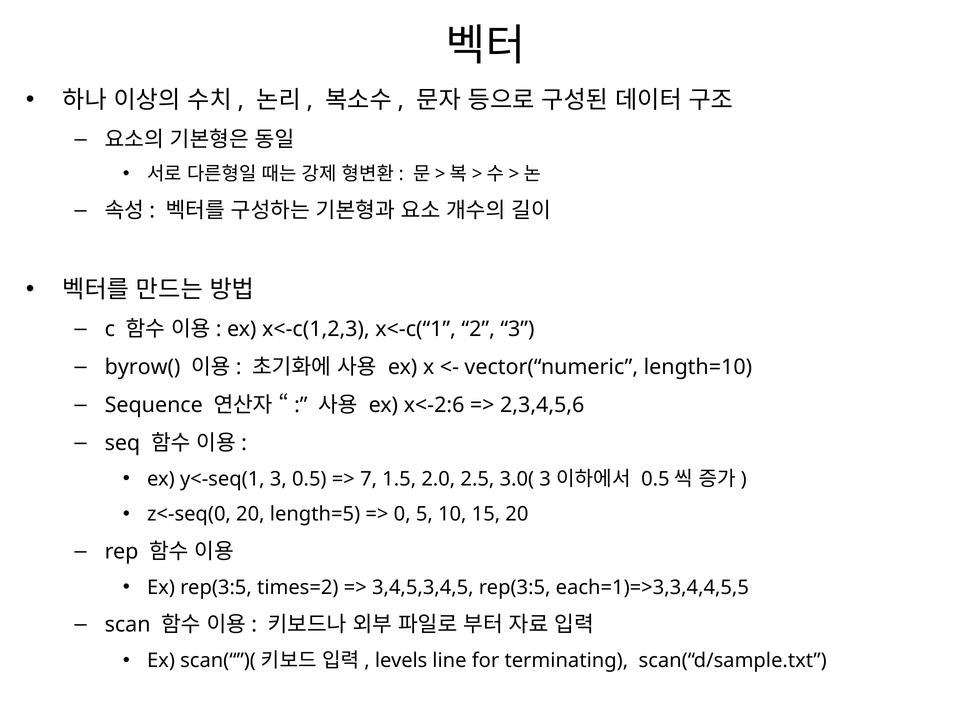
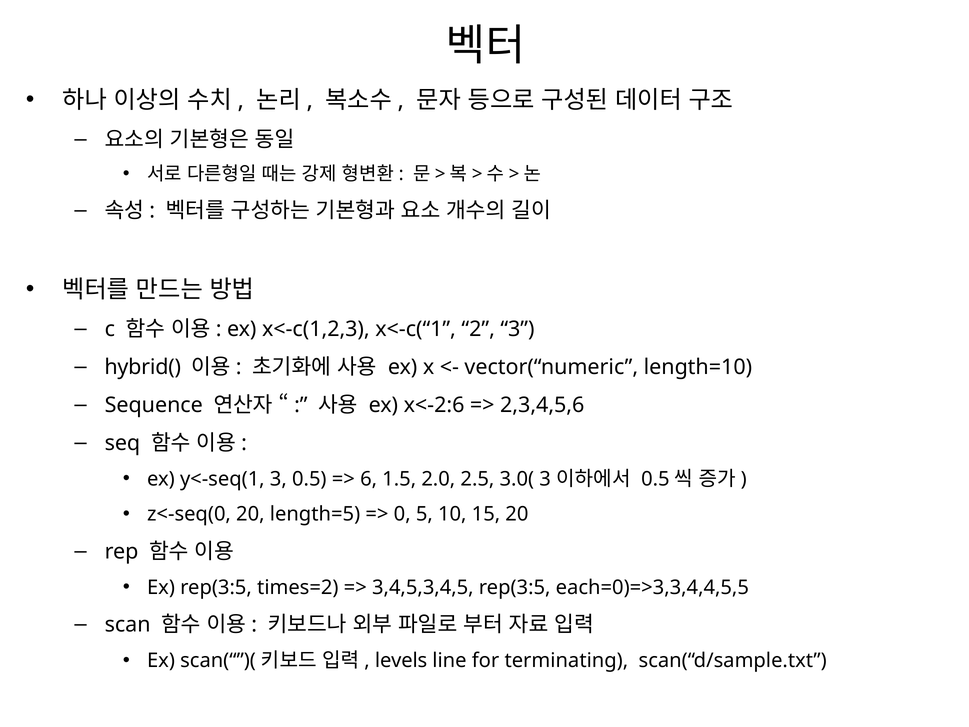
byrow(: byrow( -> hybrid(
7: 7 -> 6
each=1)=>3,3,4,4,5,5: each=1)=>3,3,4,4,5,5 -> each=0)=>3,3,4,4,5,5
